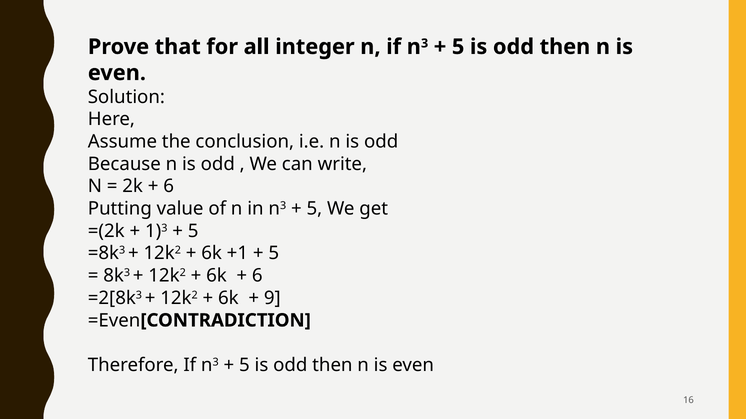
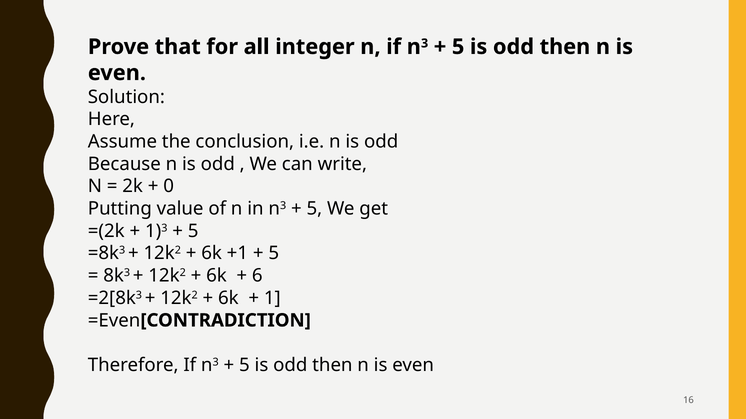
6 at (169, 187): 6 -> 0
9: 9 -> 1
